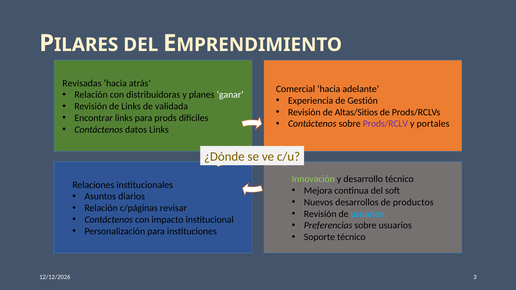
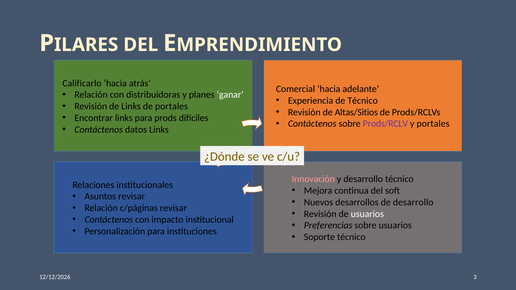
Revisadas: Revisadas -> Calificarlo
de Gestión: Gestión -> Técnico
de validada: validada -> portales
Innovación colour: light green -> pink
Asuntos diarios: diarios -> revisar
de productos: productos -> desarrollo
usuarios at (367, 214) colour: light blue -> white
